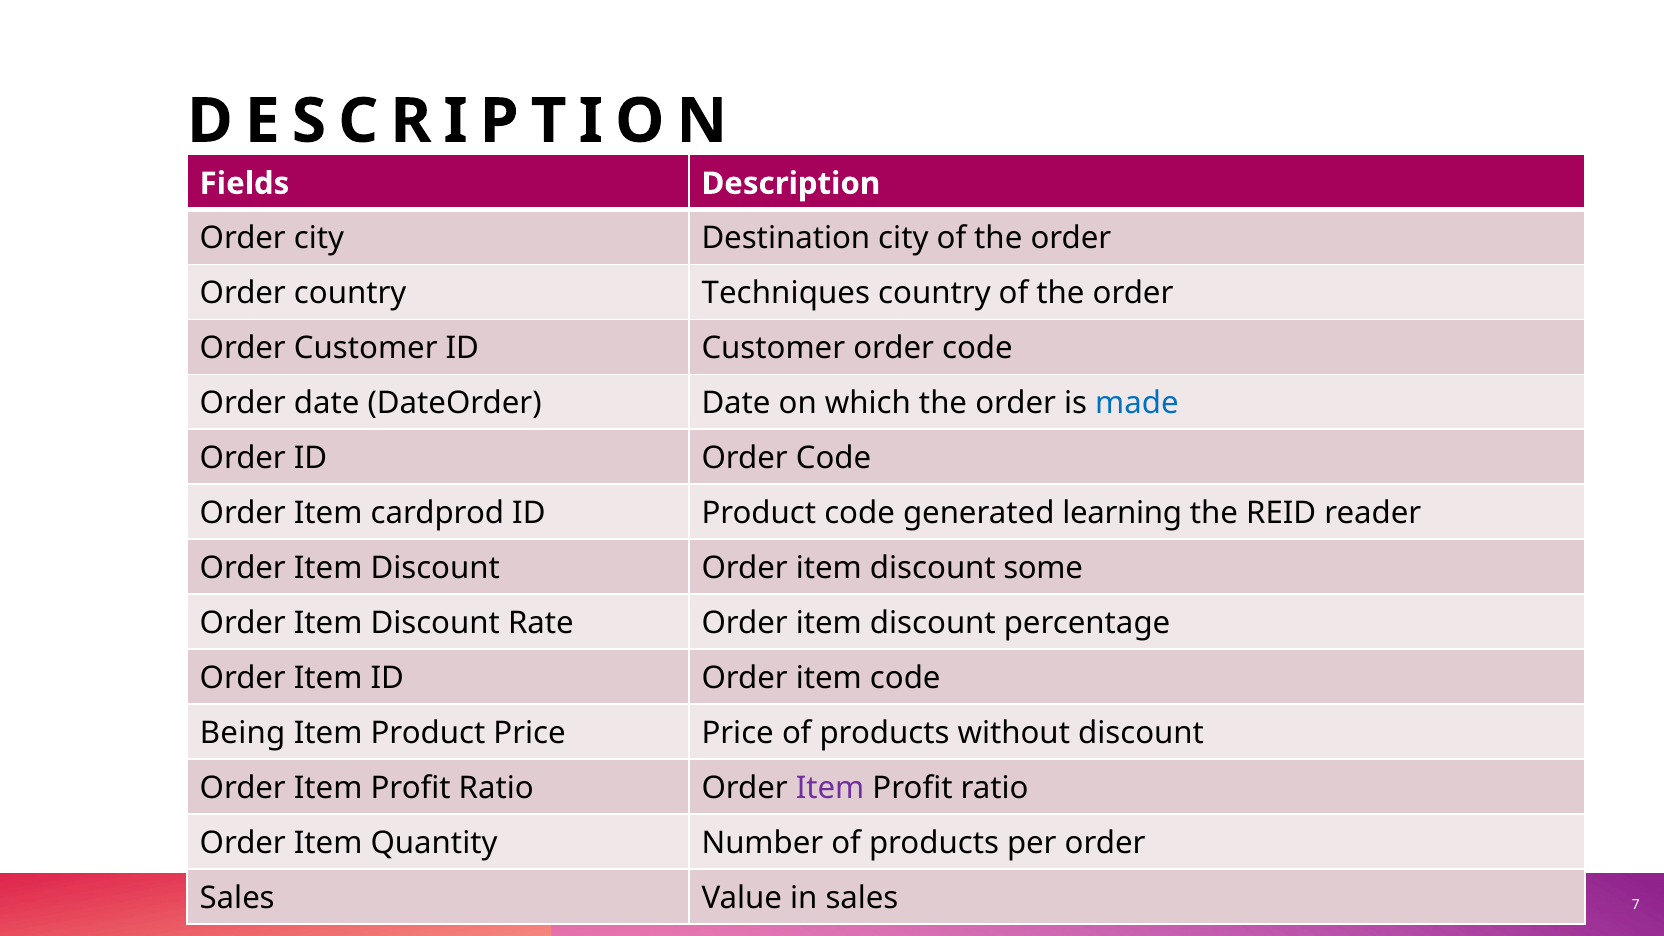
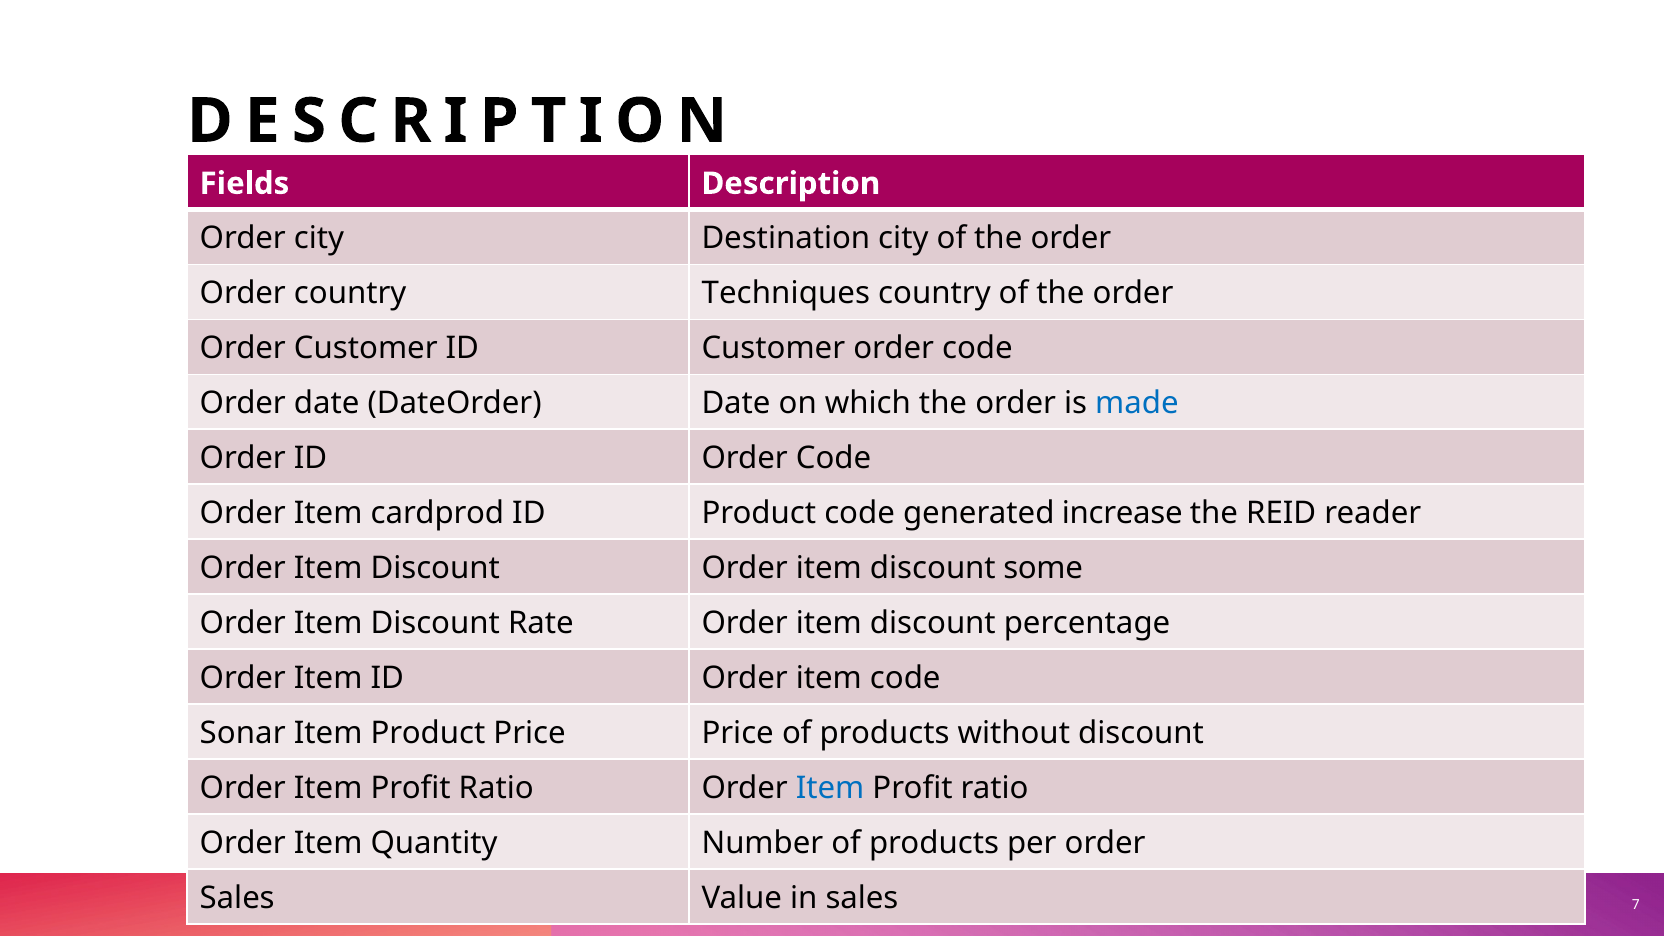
learning: learning -> increase
Being: Being -> Sonar
Item at (830, 788) colour: purple -> blue
